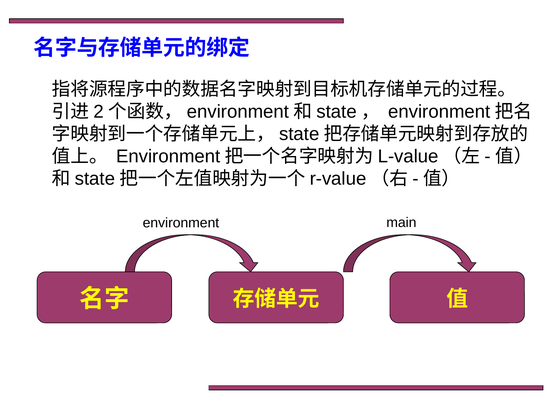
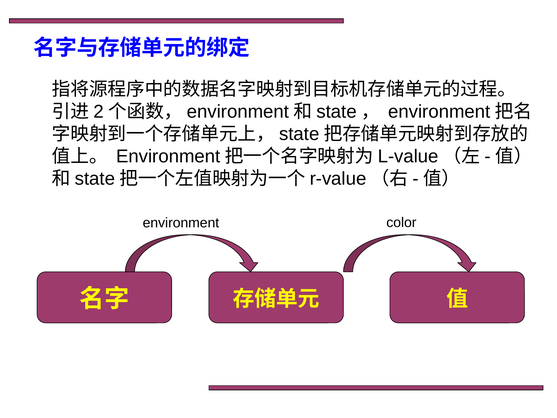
main: main -> color
